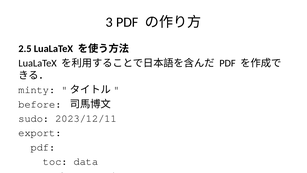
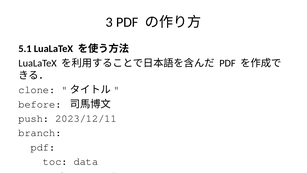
2.5: 2.5 -> 5.1
minty at (37, 90): minty -> clone
sudo at (34, 118): sudo -> push
export at (40, 133): export -> branch
